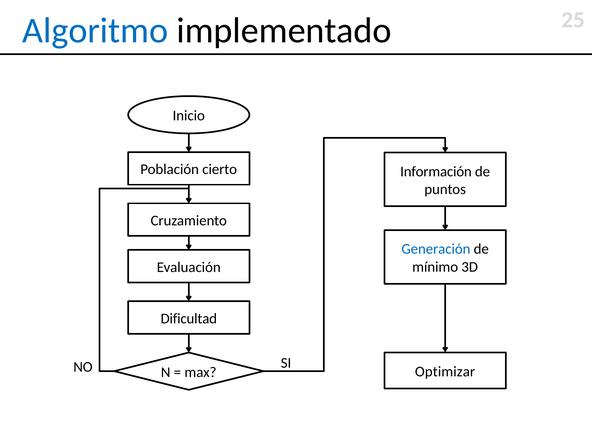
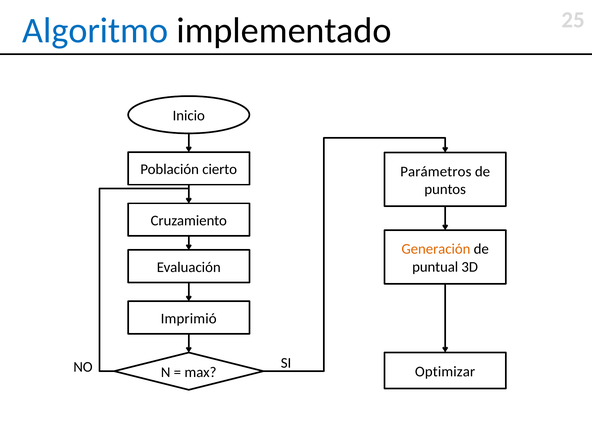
Información: Información -> Parámetros
Generación colour: blue -> orange
mínimo: mínimo -> puntual
Dificultad: Dificultad -> Imprimió
